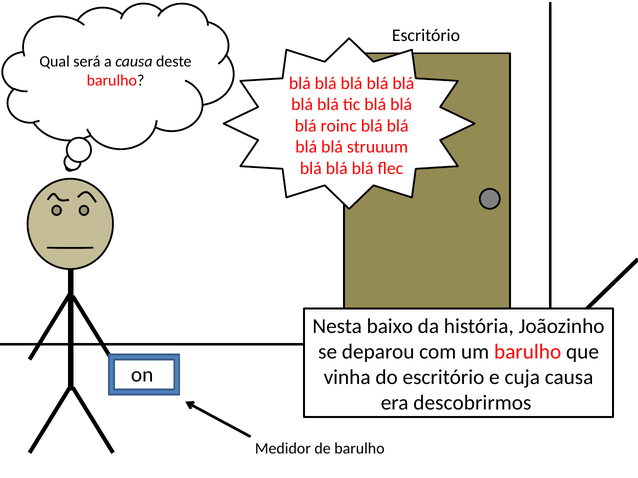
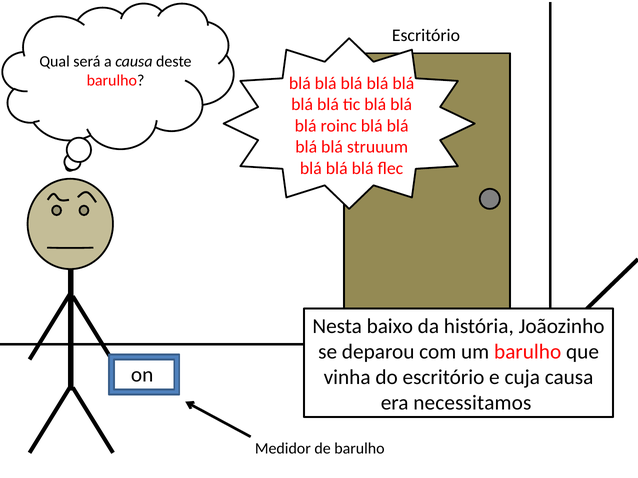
descobrirmos: descobrirmos -> necessitamos
